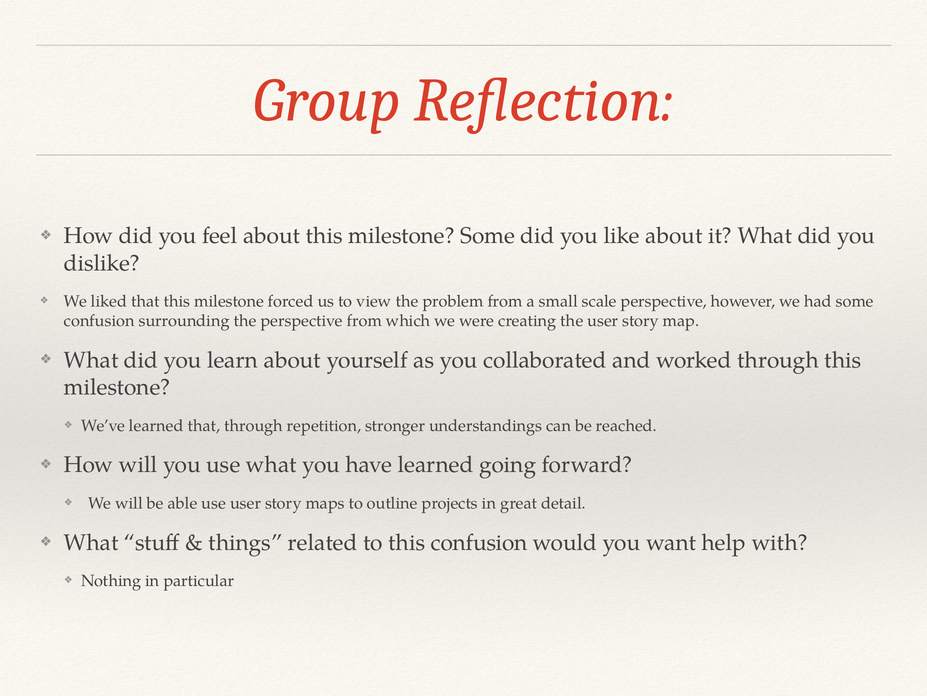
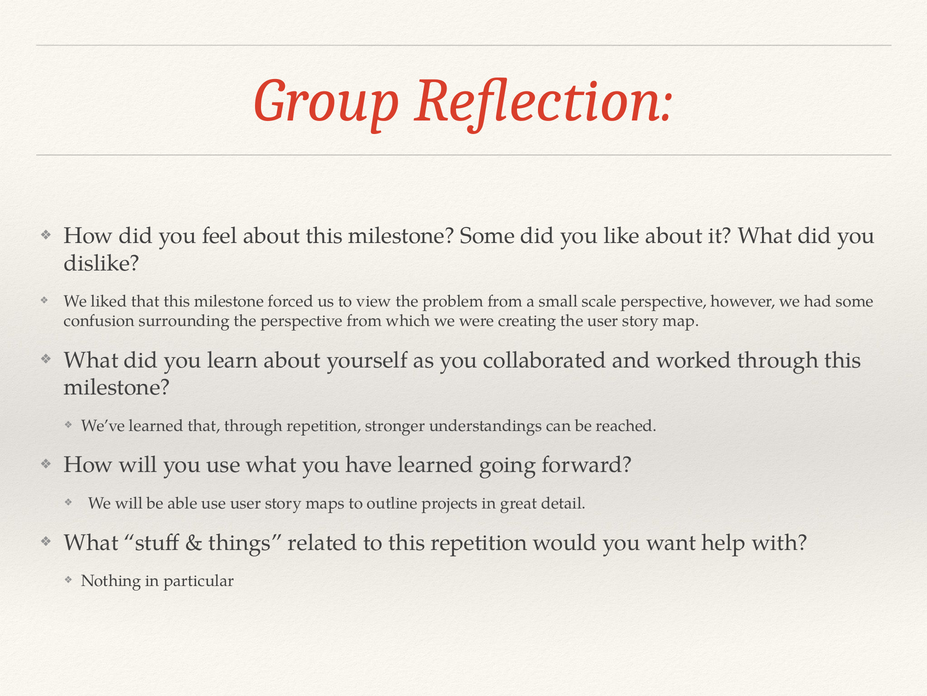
this confusion: confusion -> repetition
